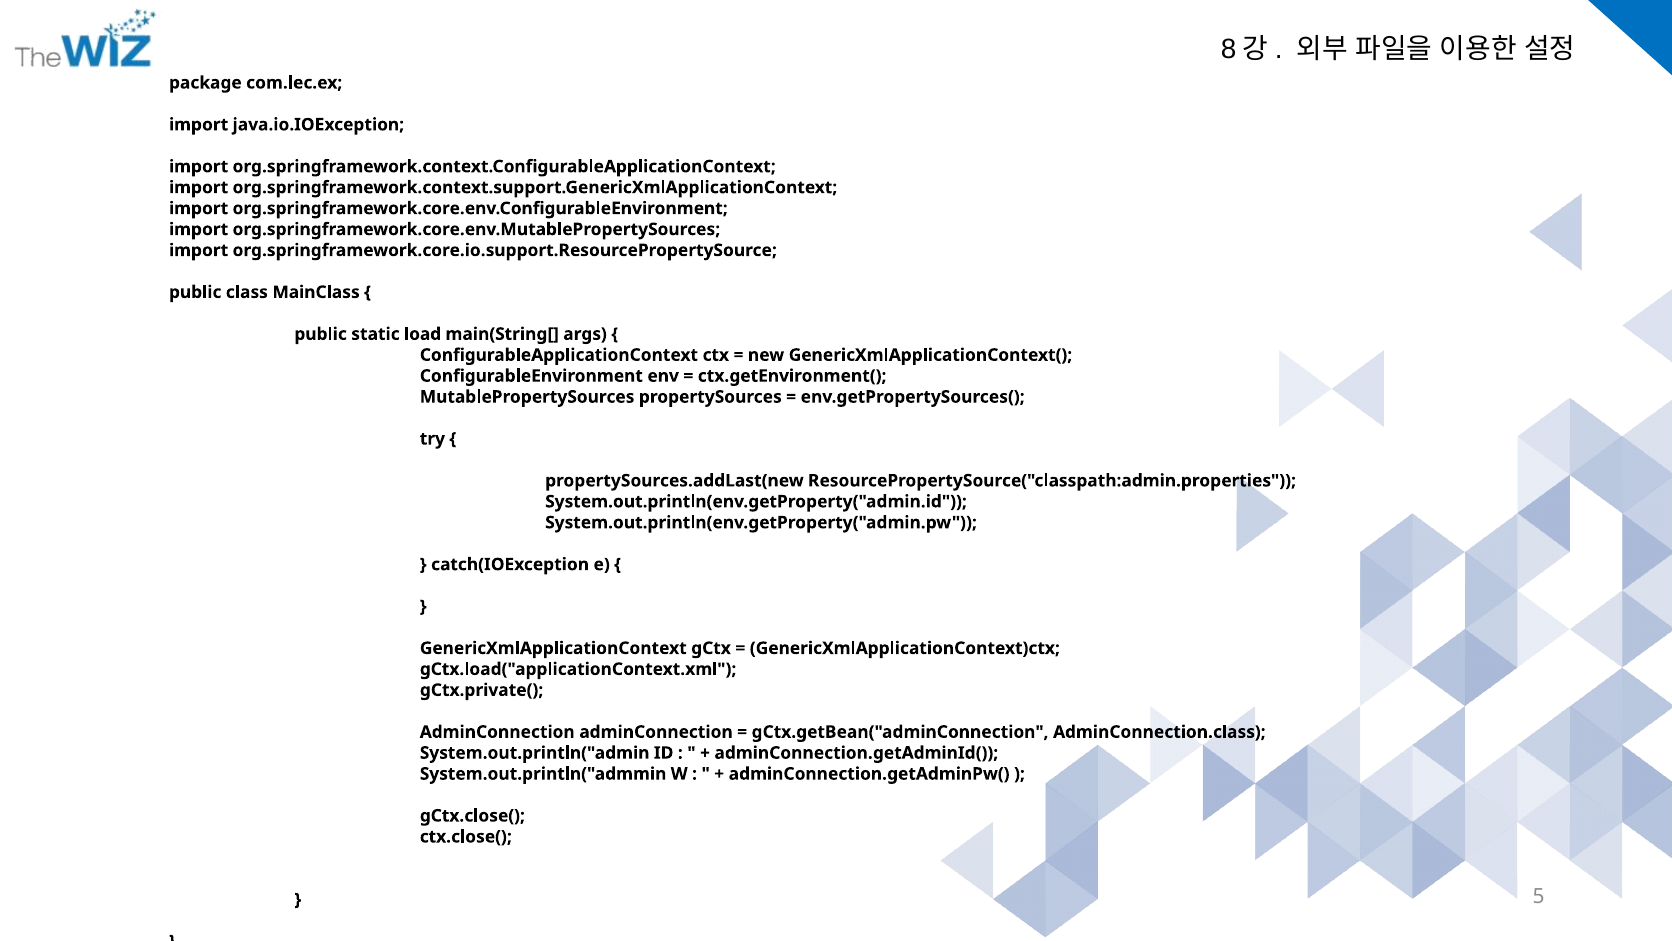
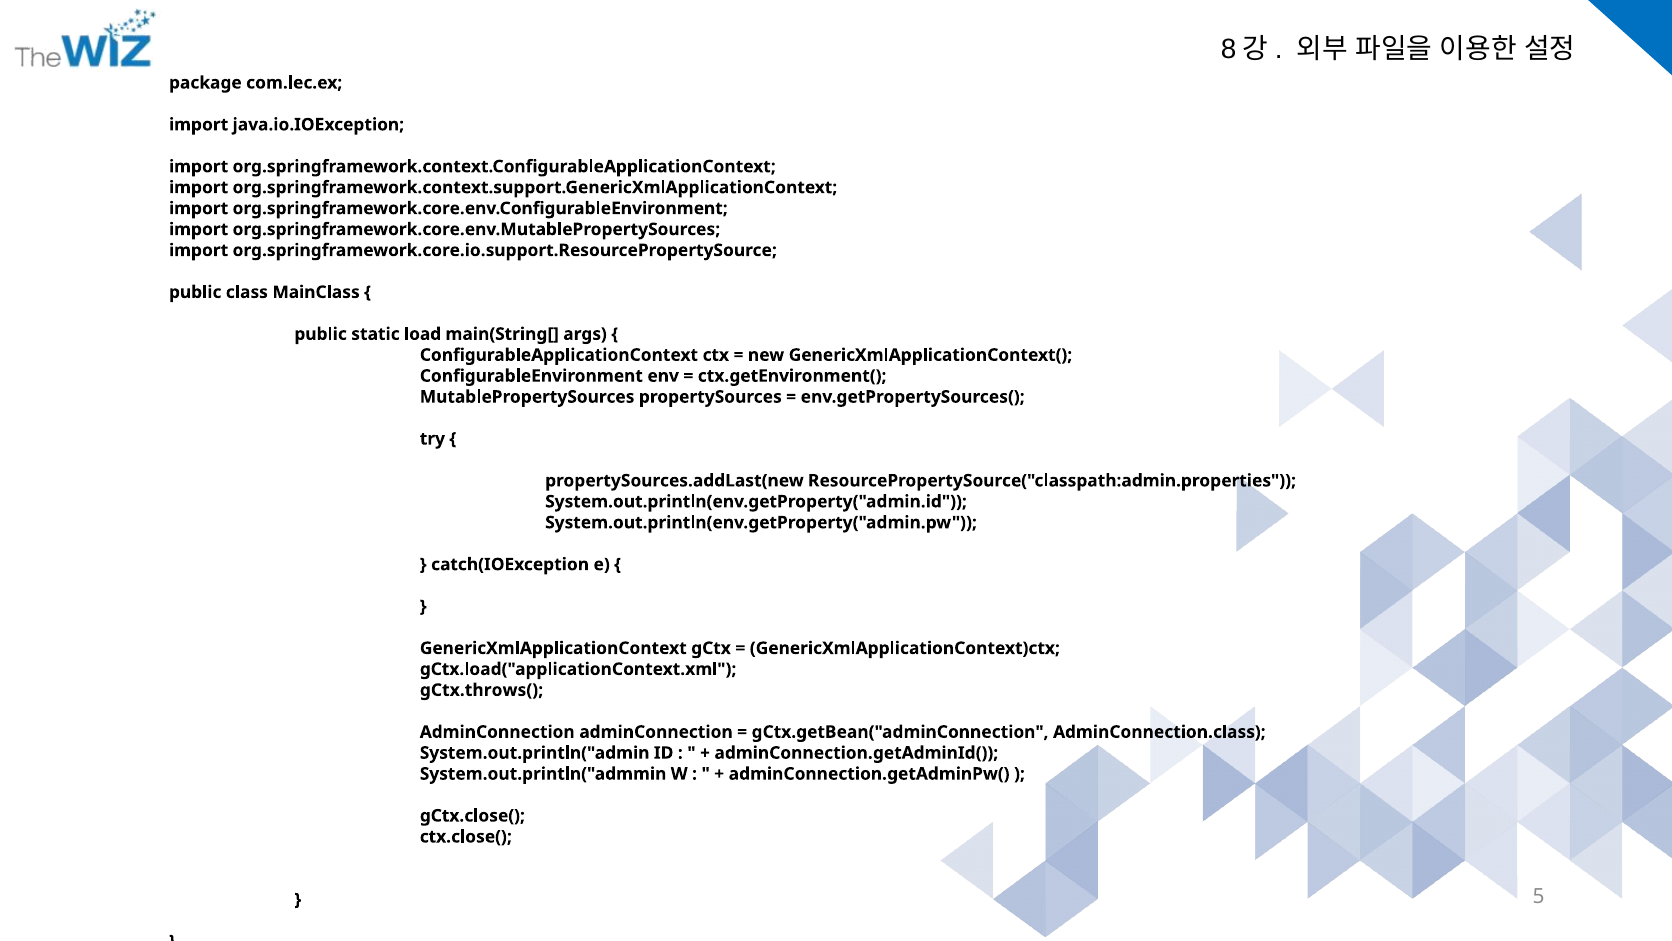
gCtx.private(: gCtx.private( -> gCtx.throws(
